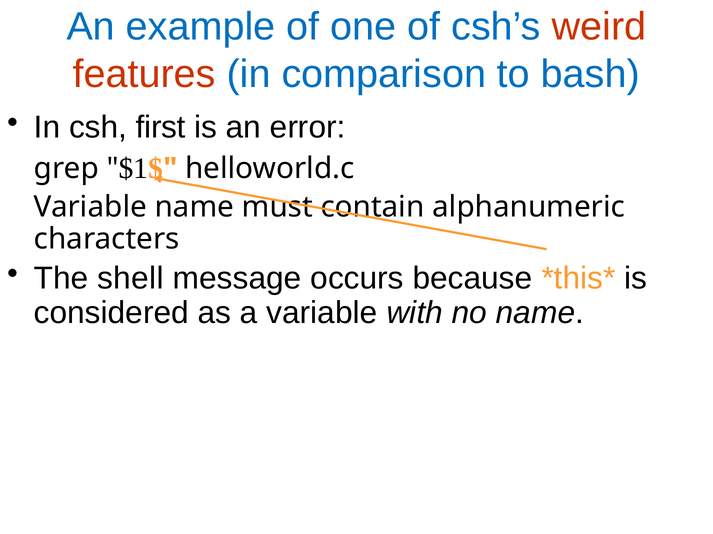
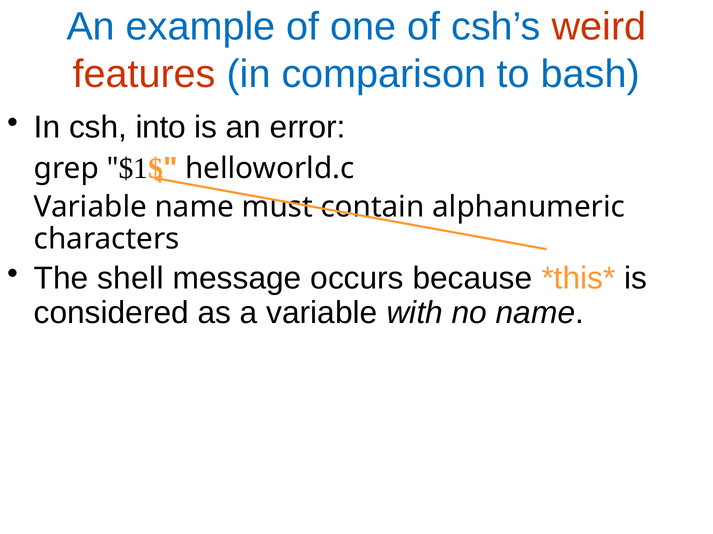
first: first -> into
